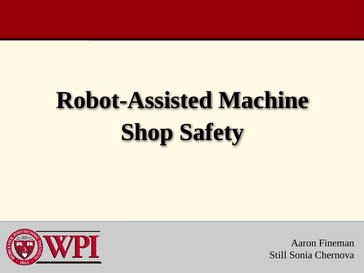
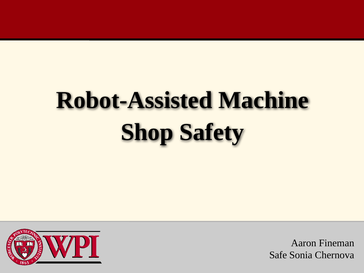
Still: Still -> Safe
